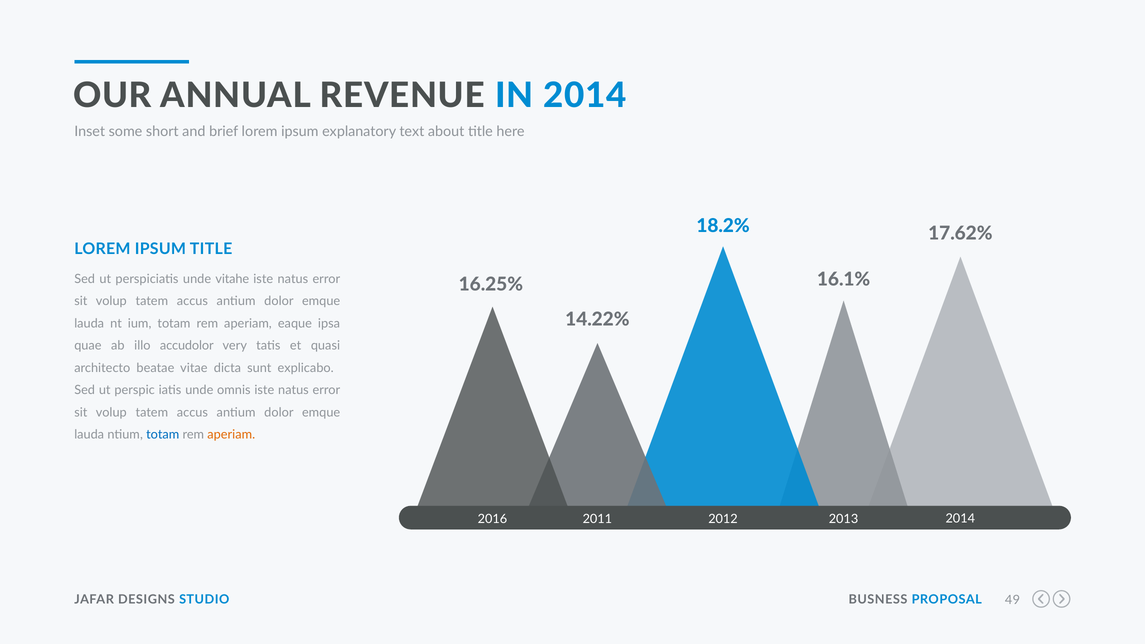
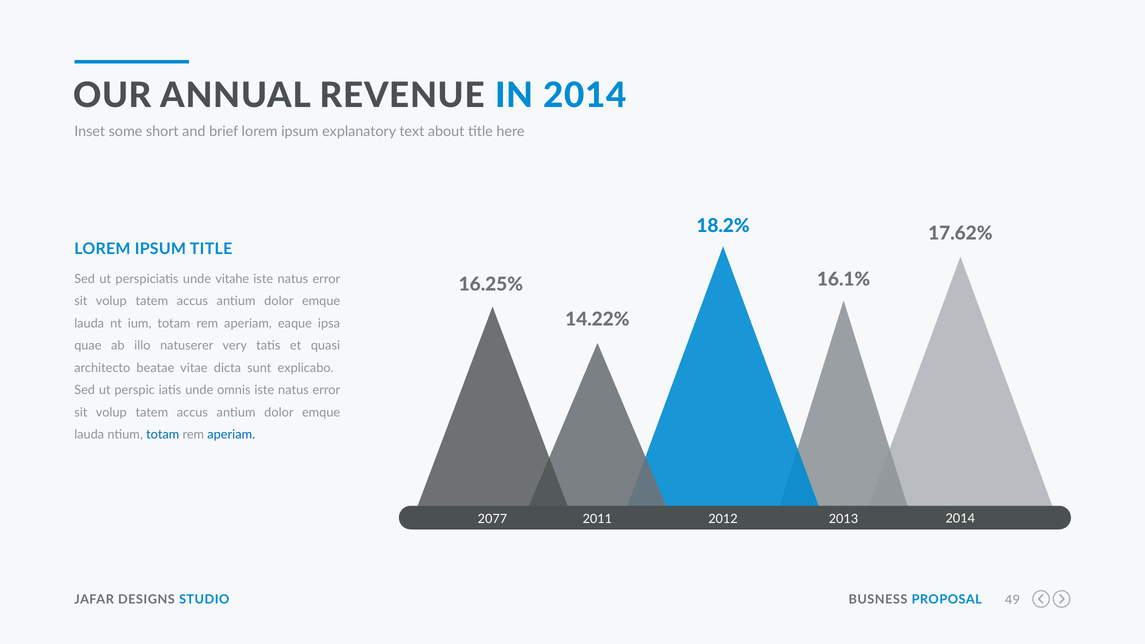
accudolor: accudolor -> natuserer
aperiam at (231, 435) colour: orange -> blue
2016: 2016 -> 2077
